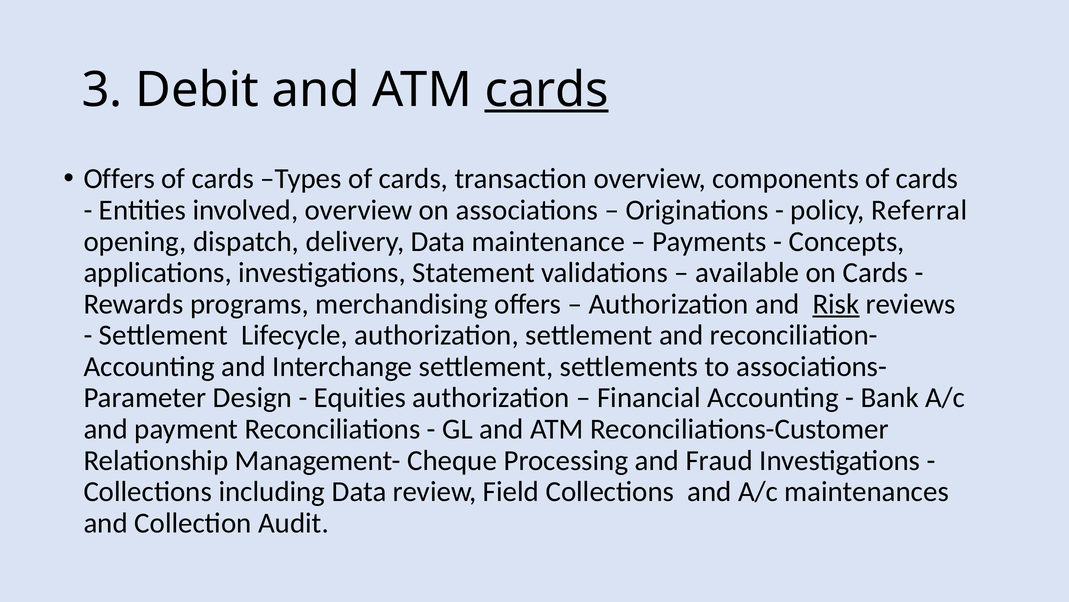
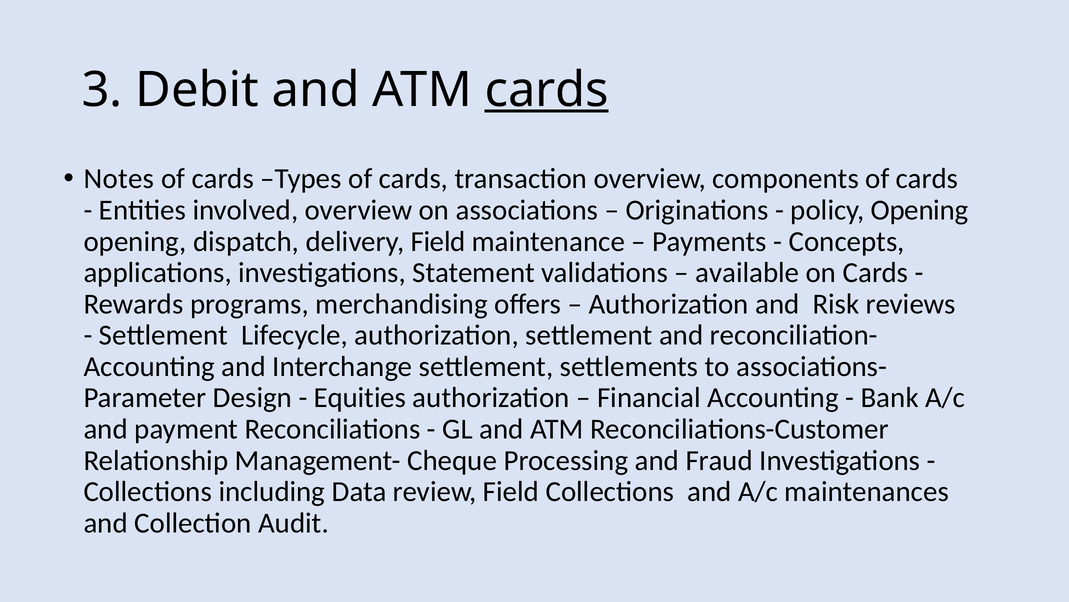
Offers at (119, 179): Offers -> Notes
policy Referral: Referral -> Opening
delivery Data: Data -> Field
Risk underline: present -> none
